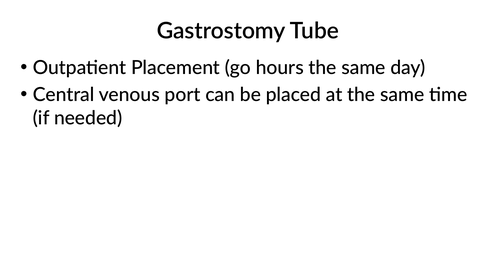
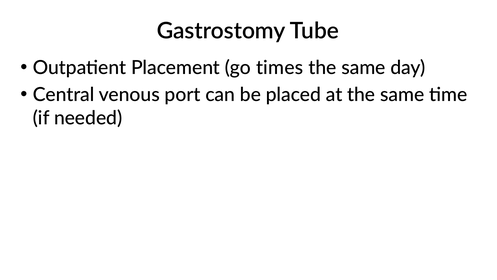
hours: hours -> times
